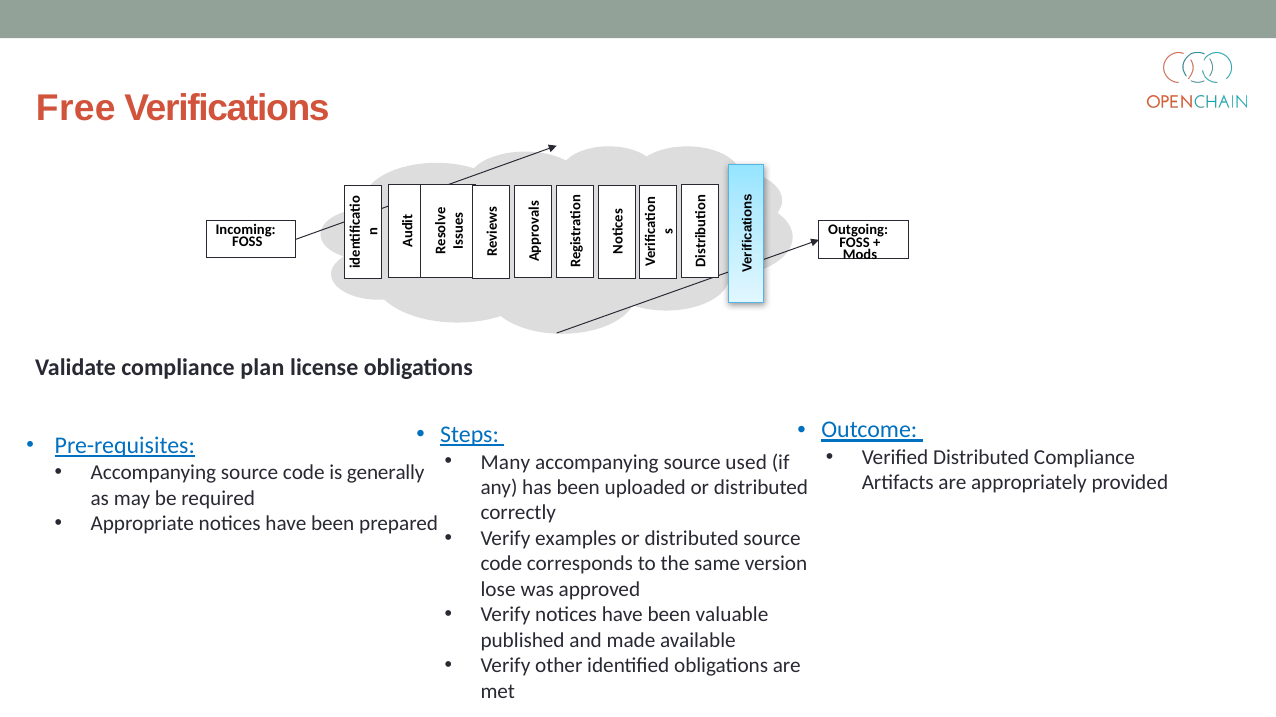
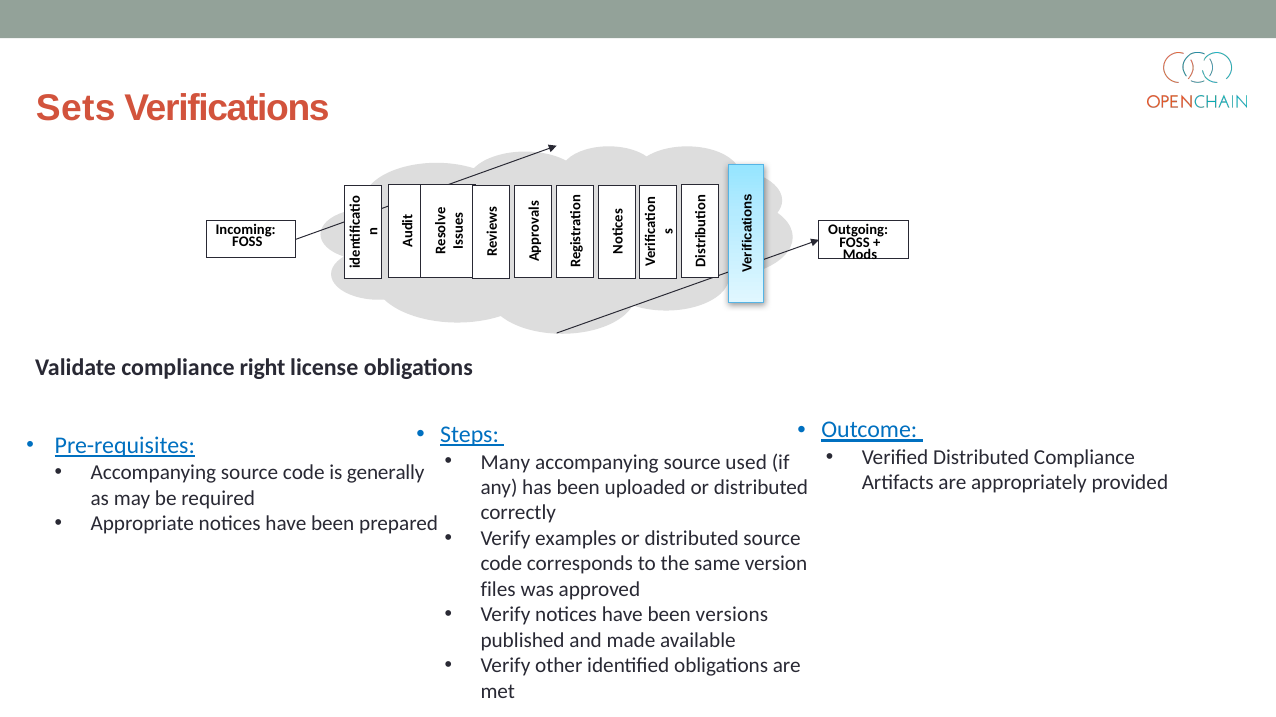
Free: Free -> Sets
plan: plan -> right
lose: lose -> files
valuable: valuable -> versions
